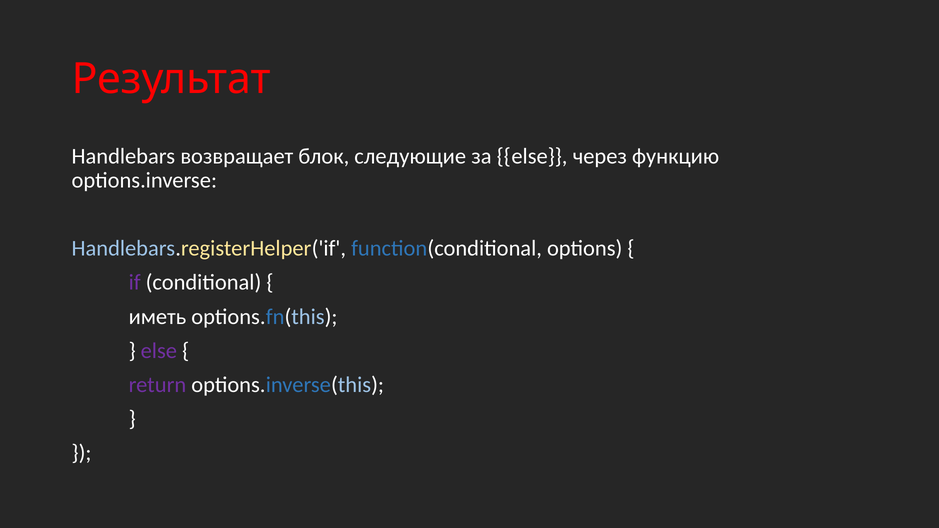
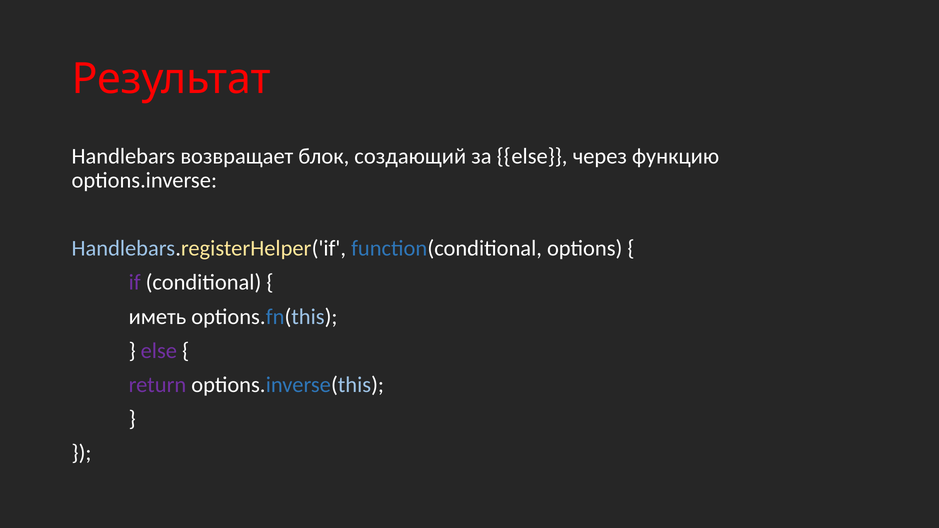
следующие: следующие -> создающий
